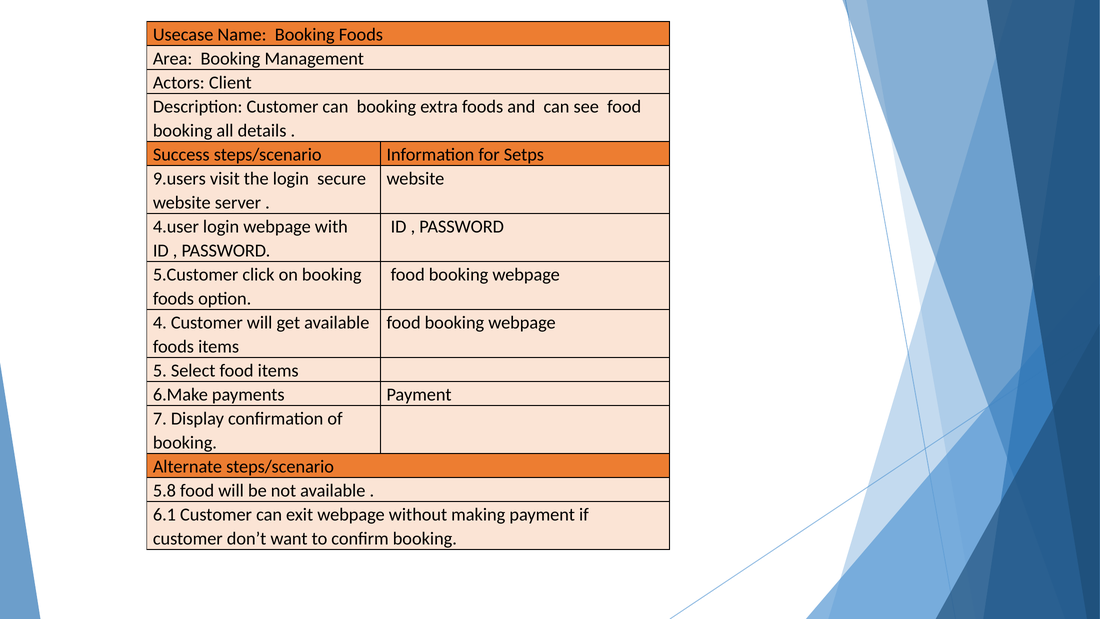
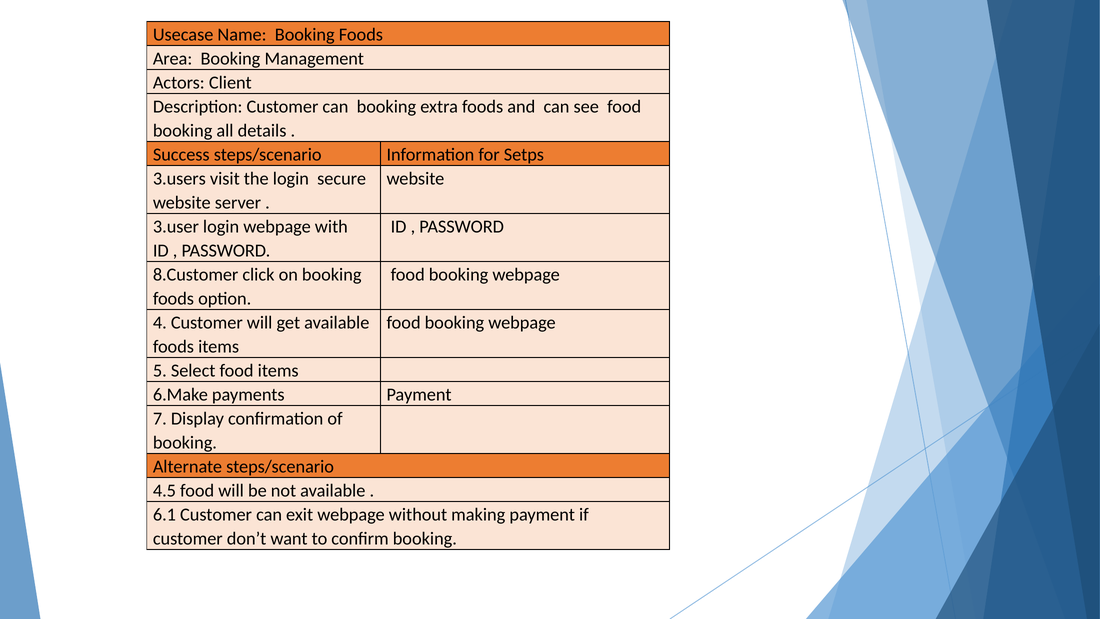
9.users: 9.users -> 3.users
4.user: 4.user -> 3.user
5.Customer: 5.Customer -> 8.Customer
5.8: 5.8 -> 4.5
